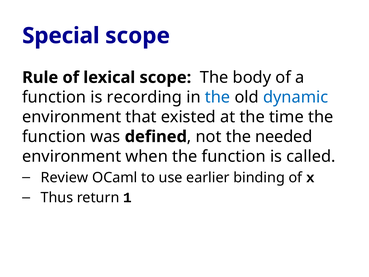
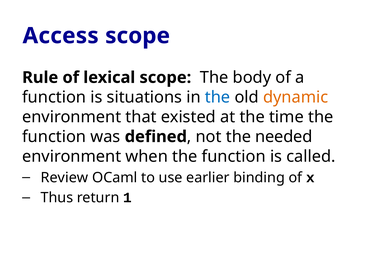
Special: Special -> Access
recording: recording -> situations
dynamic colour: blue -> orange
